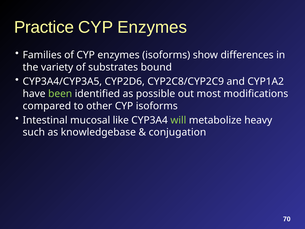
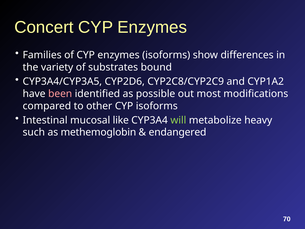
Practice: Practice -> Concert
been colour: light green -> pink
knowledgebase: knowledgebase -> methemoglobin
conjugation: conjugation -> endangered
